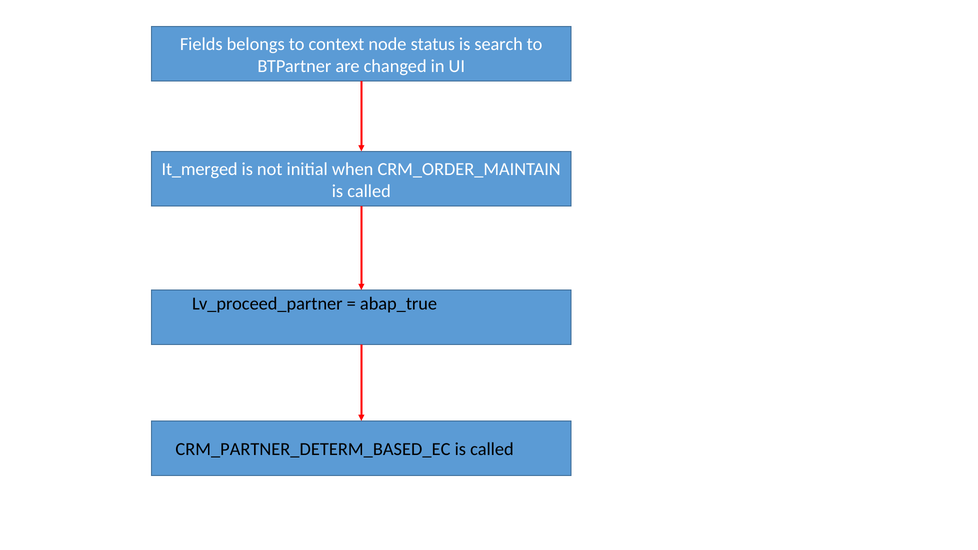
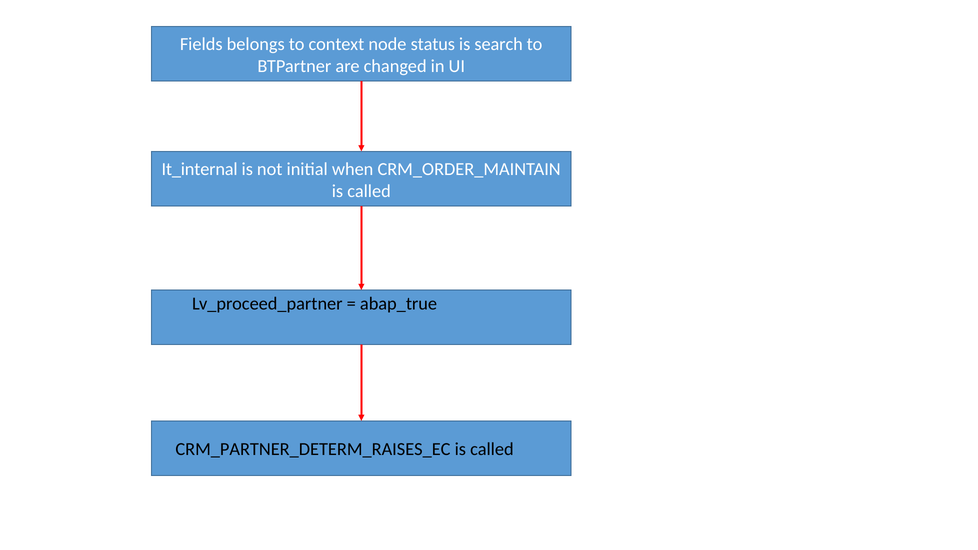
It_merged: It_merged -> It_internal
CRM_PARTNER_DETERM_BASED_EC: CRM_PARTNER_DETERM_BASED_EC -> CRM_PARTNER_DETERM_RAISES_EC
